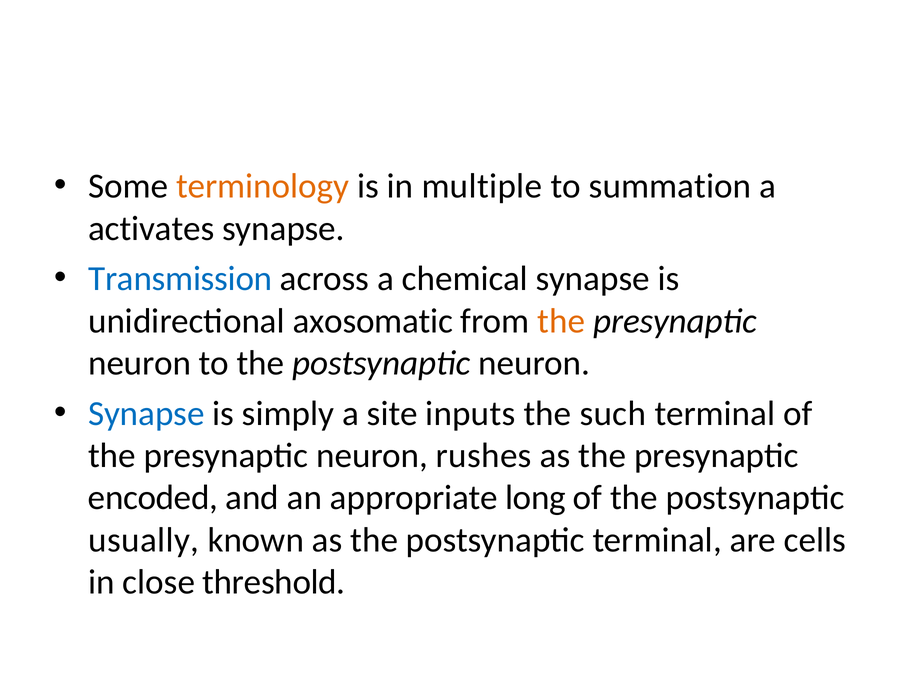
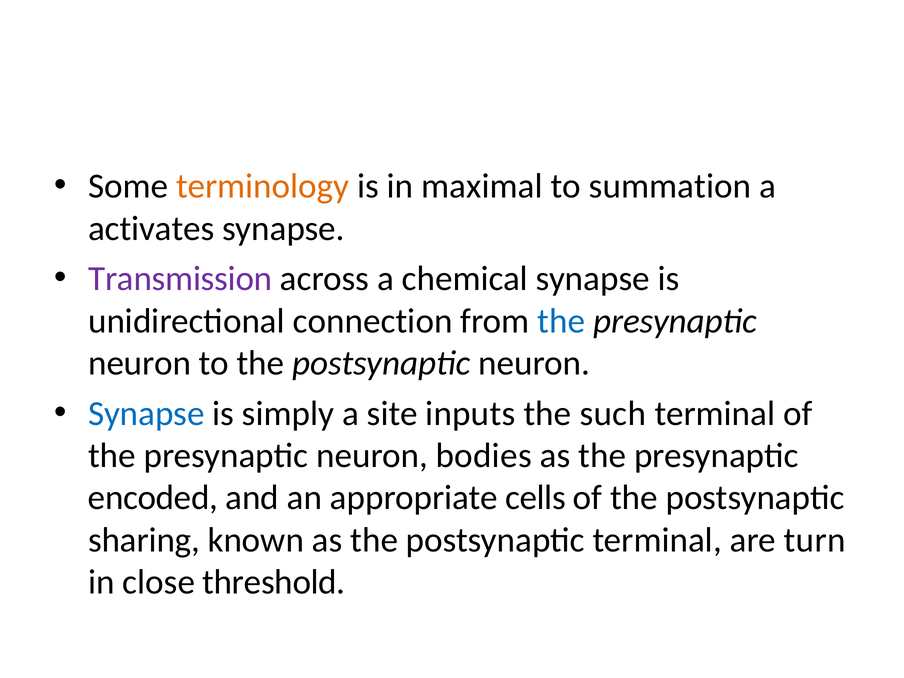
multiple: multiple -> maximal
Transmission colour: blue -> purple
axosomatic: axosomatic -> connection
the at (561, 321) colour: orange -> blue
rushes: rushes -> bodies
long: long -> cells
usually: usually -> sharing
cells: cells -> turn
